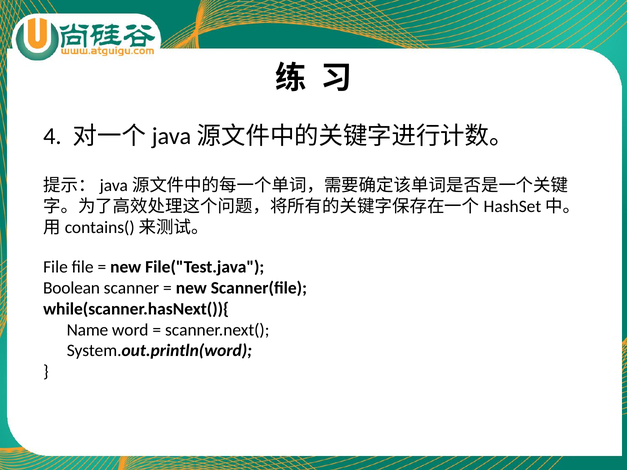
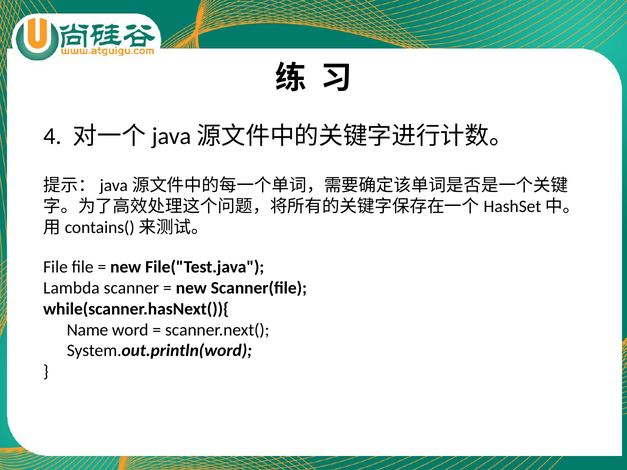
Boolean: Boolean -> Lambda
